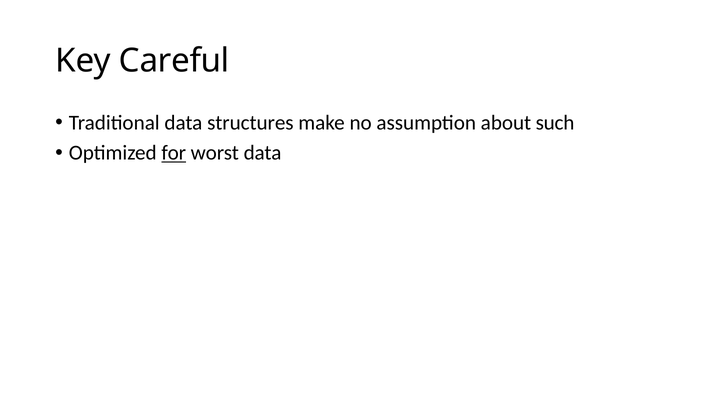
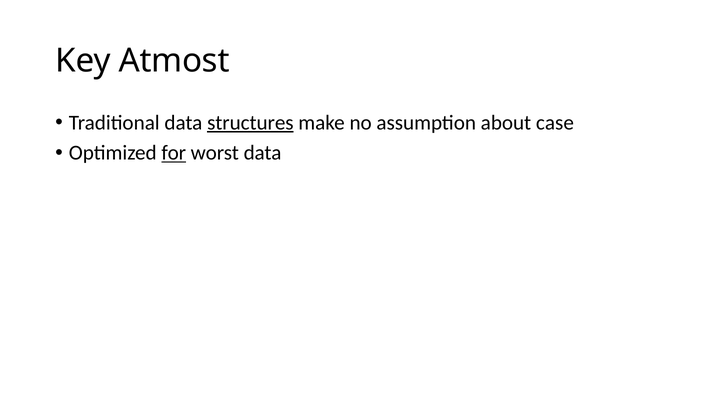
Careful: Careful -> Atmost
structures underline: none -> present
such: such -> case
